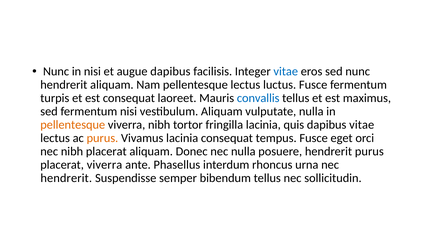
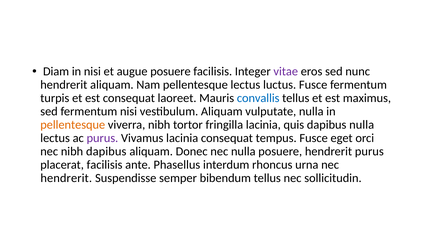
Nunc at (56, 72): Nunc -> Diam
augue dapibus: dapibus -> posuere
vitae at (286, 72) colour: blue -> purple
dapibus vitae: vitae -> nulla
purus at (102, 138) colour: orange -> purple
nibh placerat: placerat -> dapibus
placerat viverra: viverra -> facilisis
